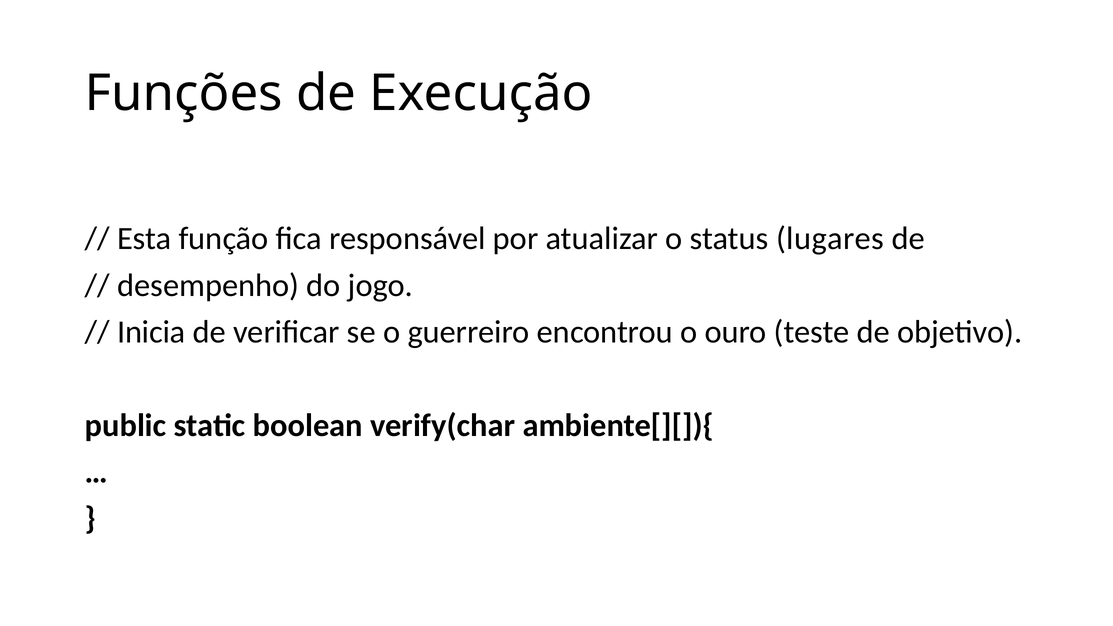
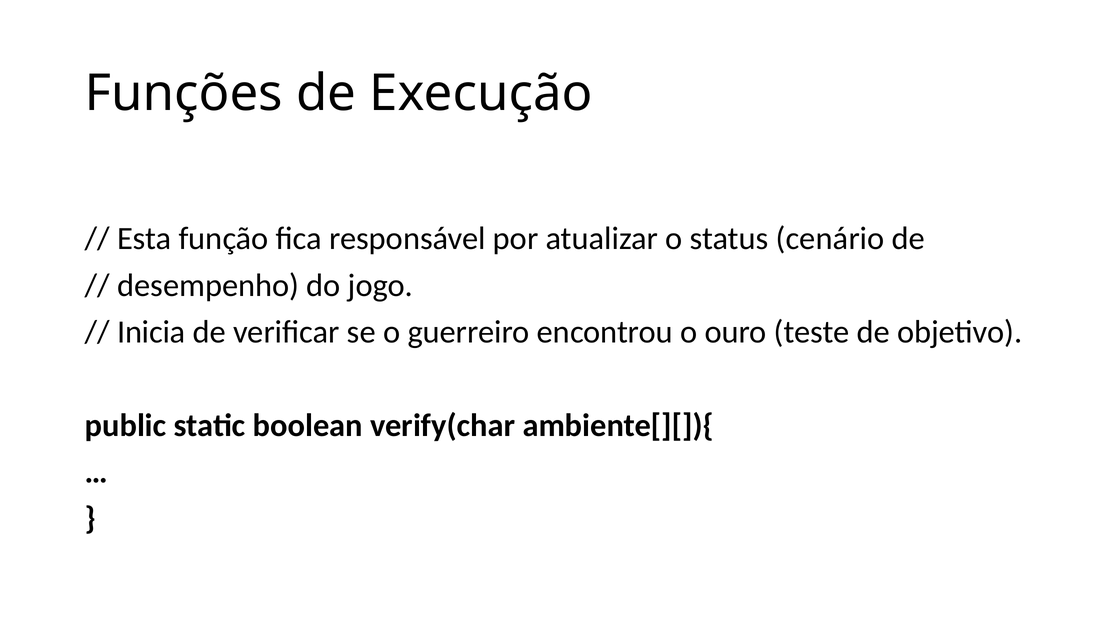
lugares: lugares -> cenário
